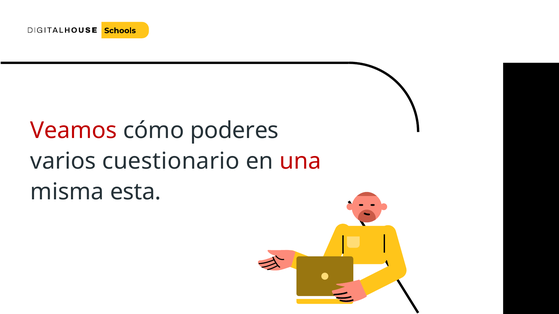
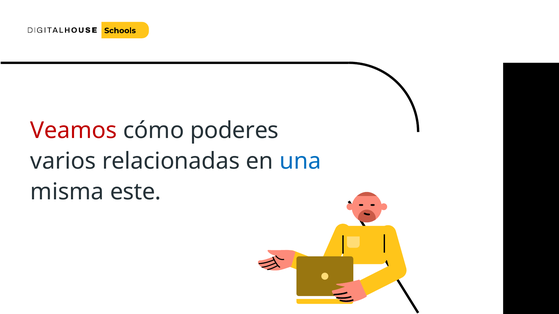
cuestionario: cuestionario -> relacionadas
una colour: red -> blue
esta: esta -> este
